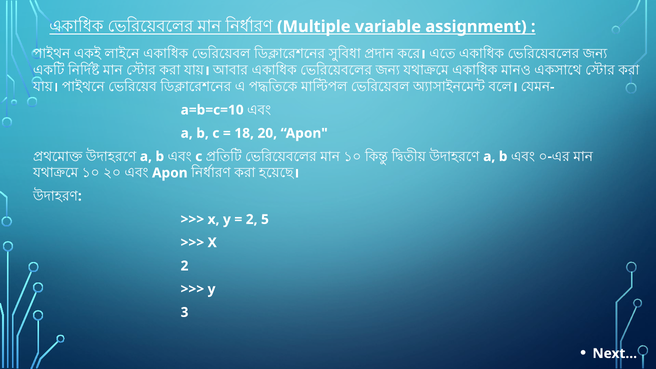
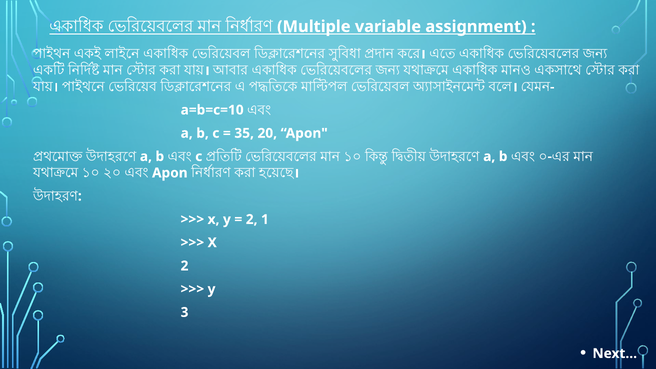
18: 18 -> 35
5: 5 -> 1
